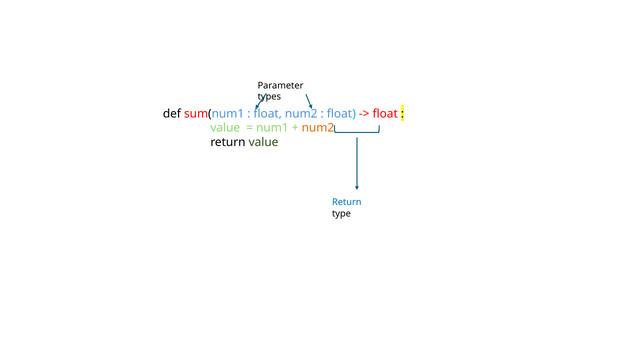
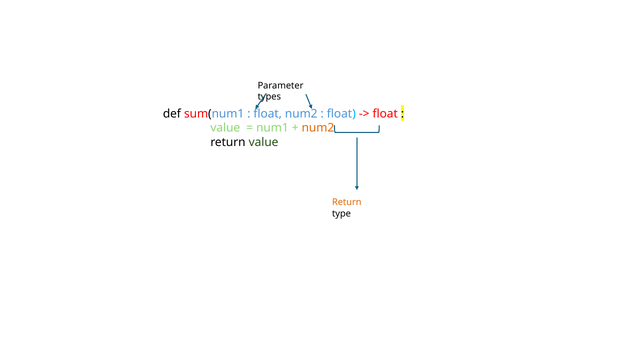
Return at (347, 202) colour: blue -> orange
